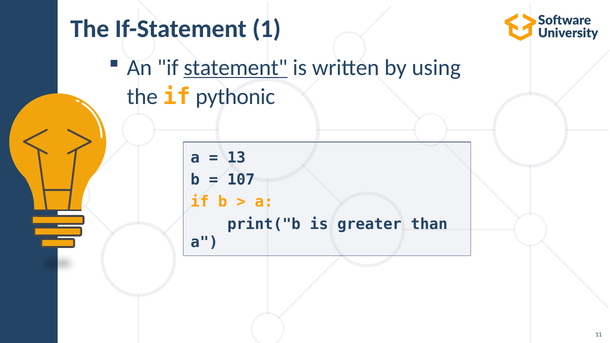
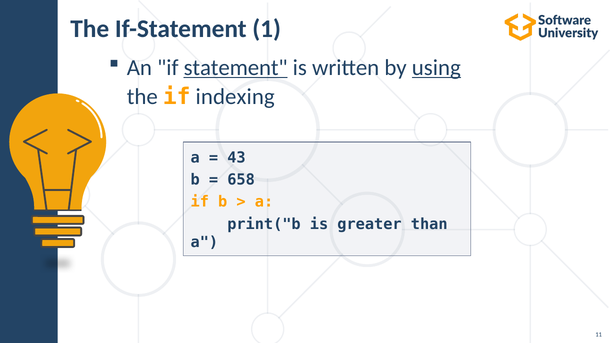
using underline: none -> present
pythonic: pythonic -> indexing
13: 13 -> 43
107: 107 -> 658
